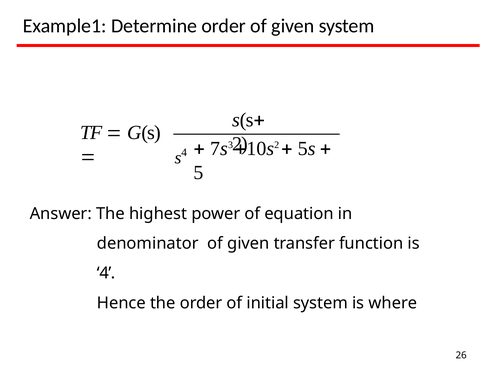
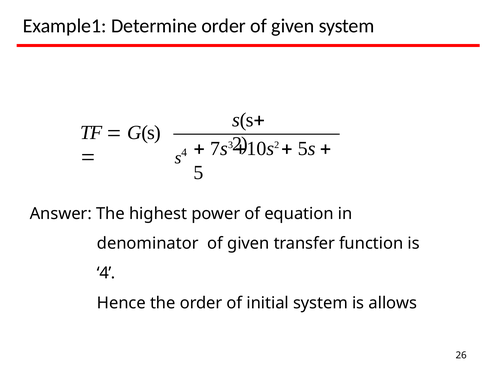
where: where -> allows
